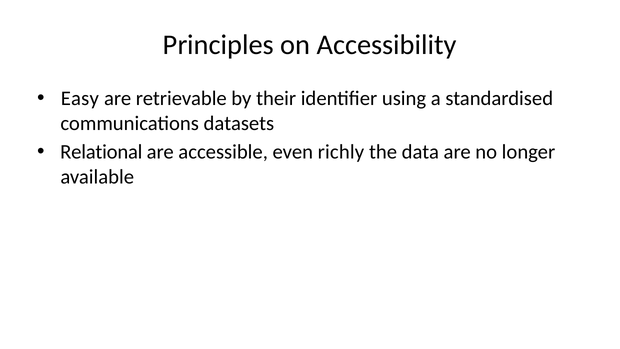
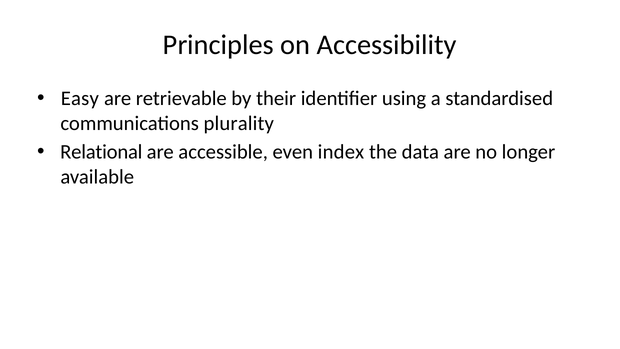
datasets: datasets -> plurality
richly: richly -> index
